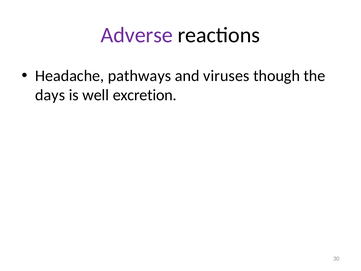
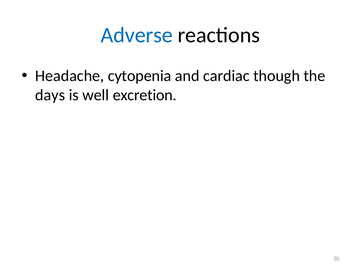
Adverse colour: purple -> blue
pathways: pathways -> cytopenia
viruses: viruses -> cardiac
